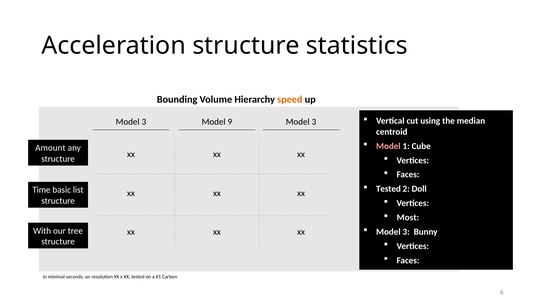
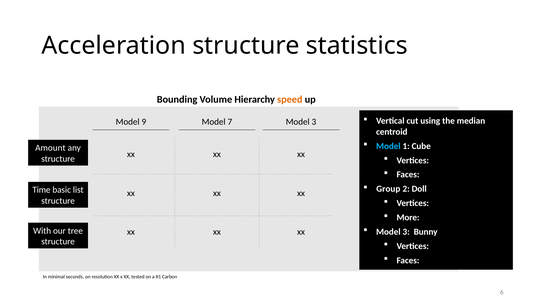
3 at (144, 122): 3 -> 9
9: 9 -> 7
Model at (388, 146) colour: pink -> light blue
Tested at (388, 189): Tested -> Group
Most: Most -> More
